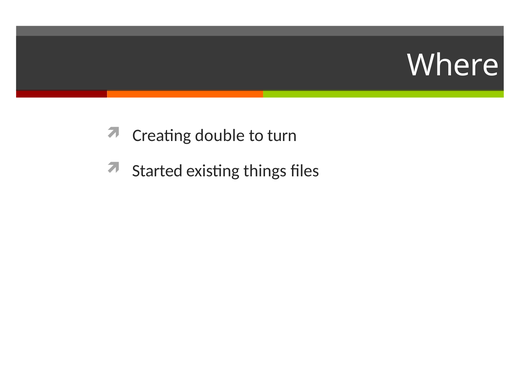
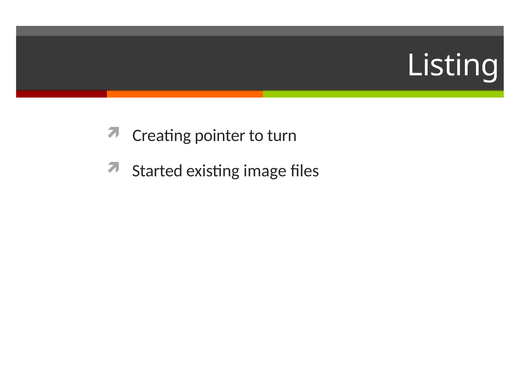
Where: Where -> Listing
double: double -> pointer
things: things -> image
